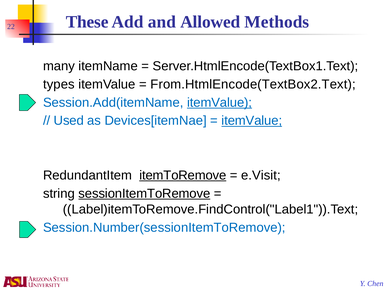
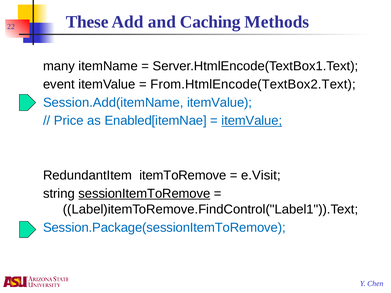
Allowed: Allowed -> Caching
types: types -> event
itemValue at (220, 103) underline: present -> none
Used: Used -> Price
Devices[itemNae: Devices[itemNae -> Enabled[itemNae
itemToRemove underline: present -> none
Session.Number(sessionItemToRemove: Session.Number(sessionItemToRemove -> Session.Package(sessionItemToRemove
